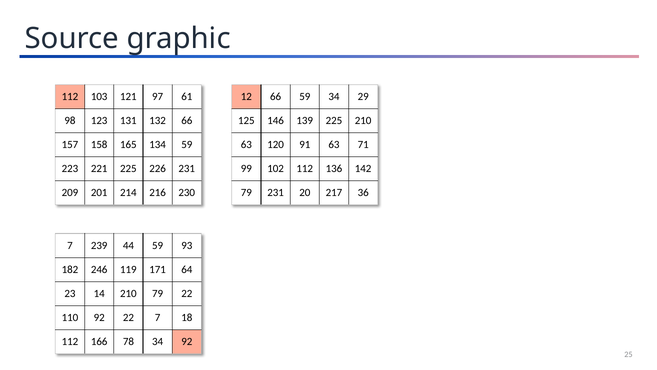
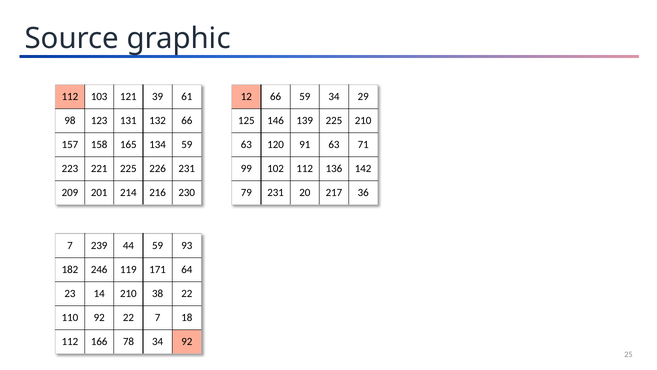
97: 97 -> 39
210 79: 79 -> 38
